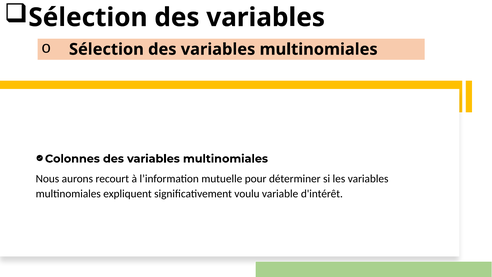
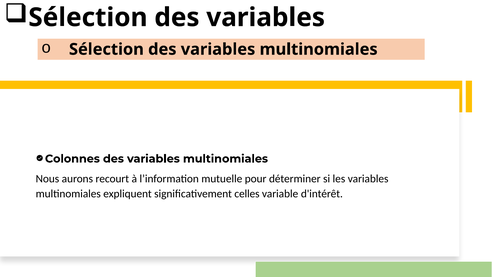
voulu: voulu -> celles
